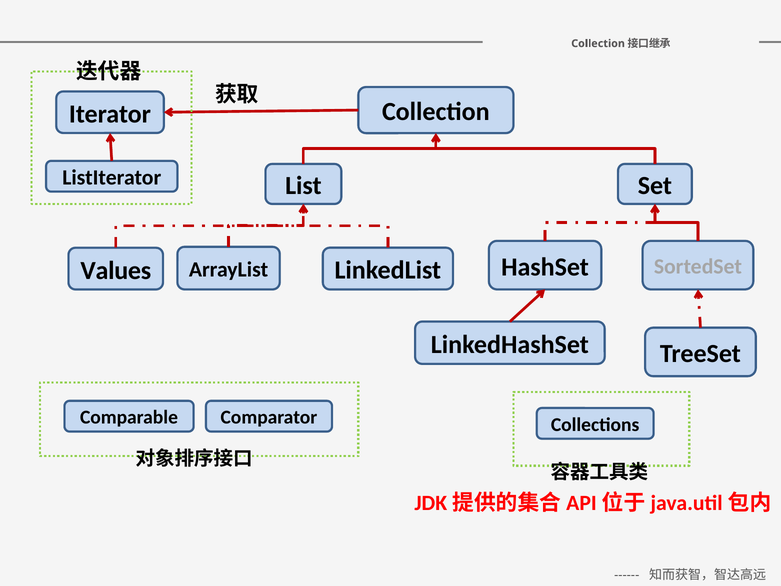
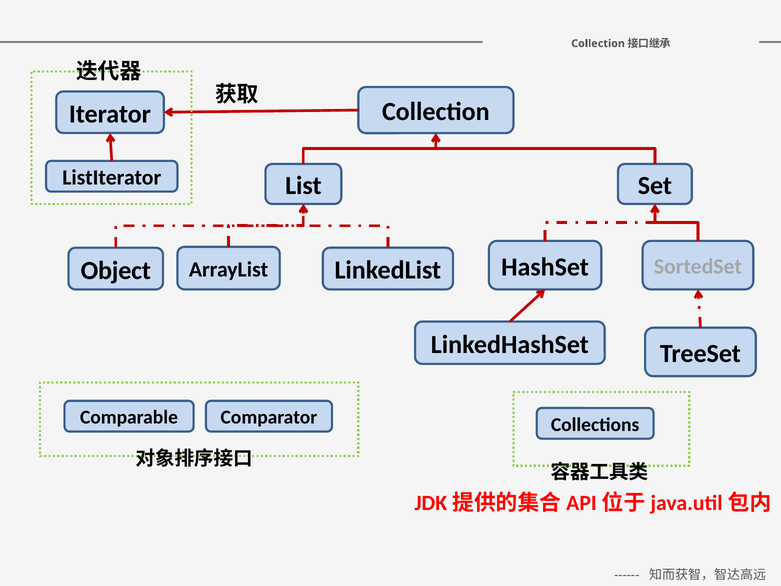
Values: Values -> Object
